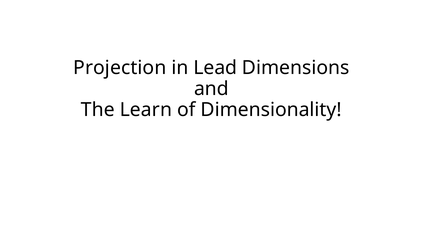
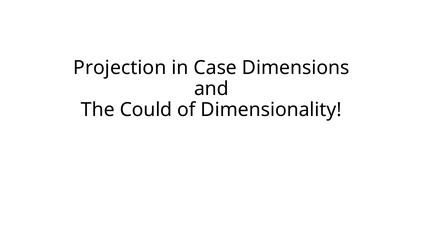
Lead: Lead -> Case
Learn: Learn -> Could
